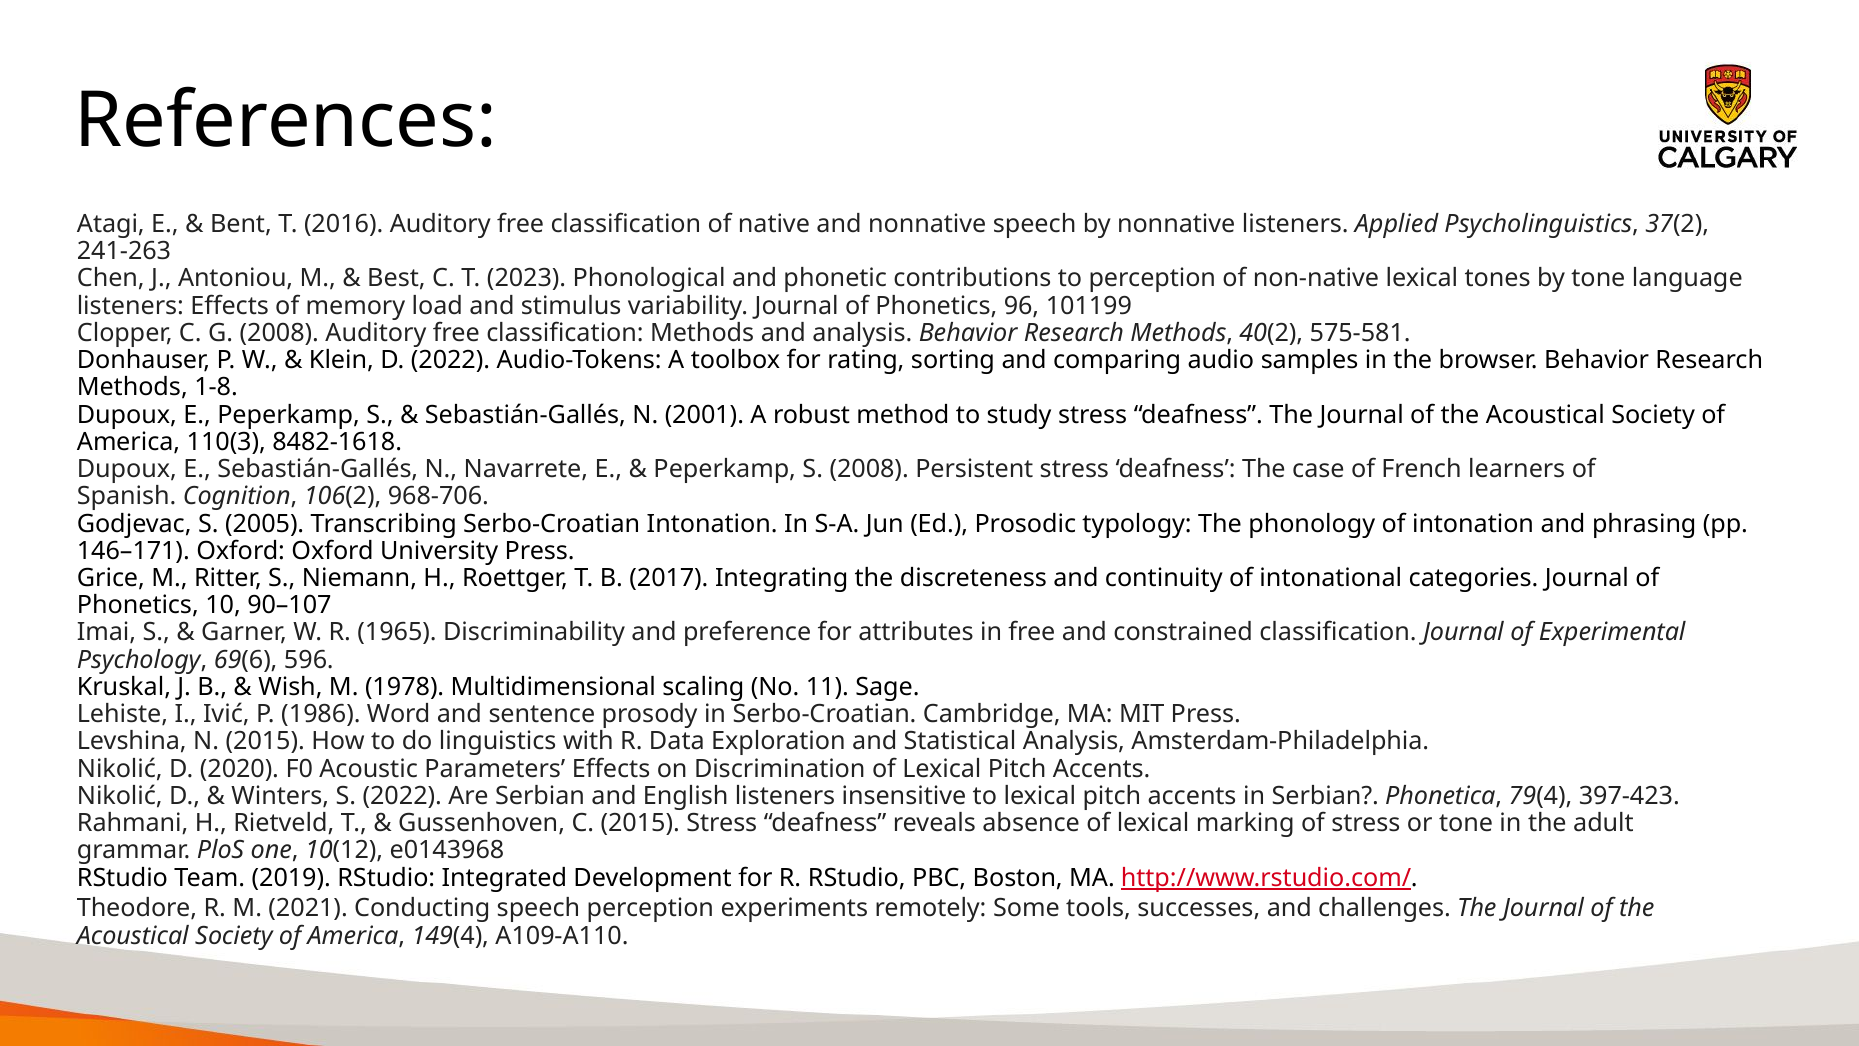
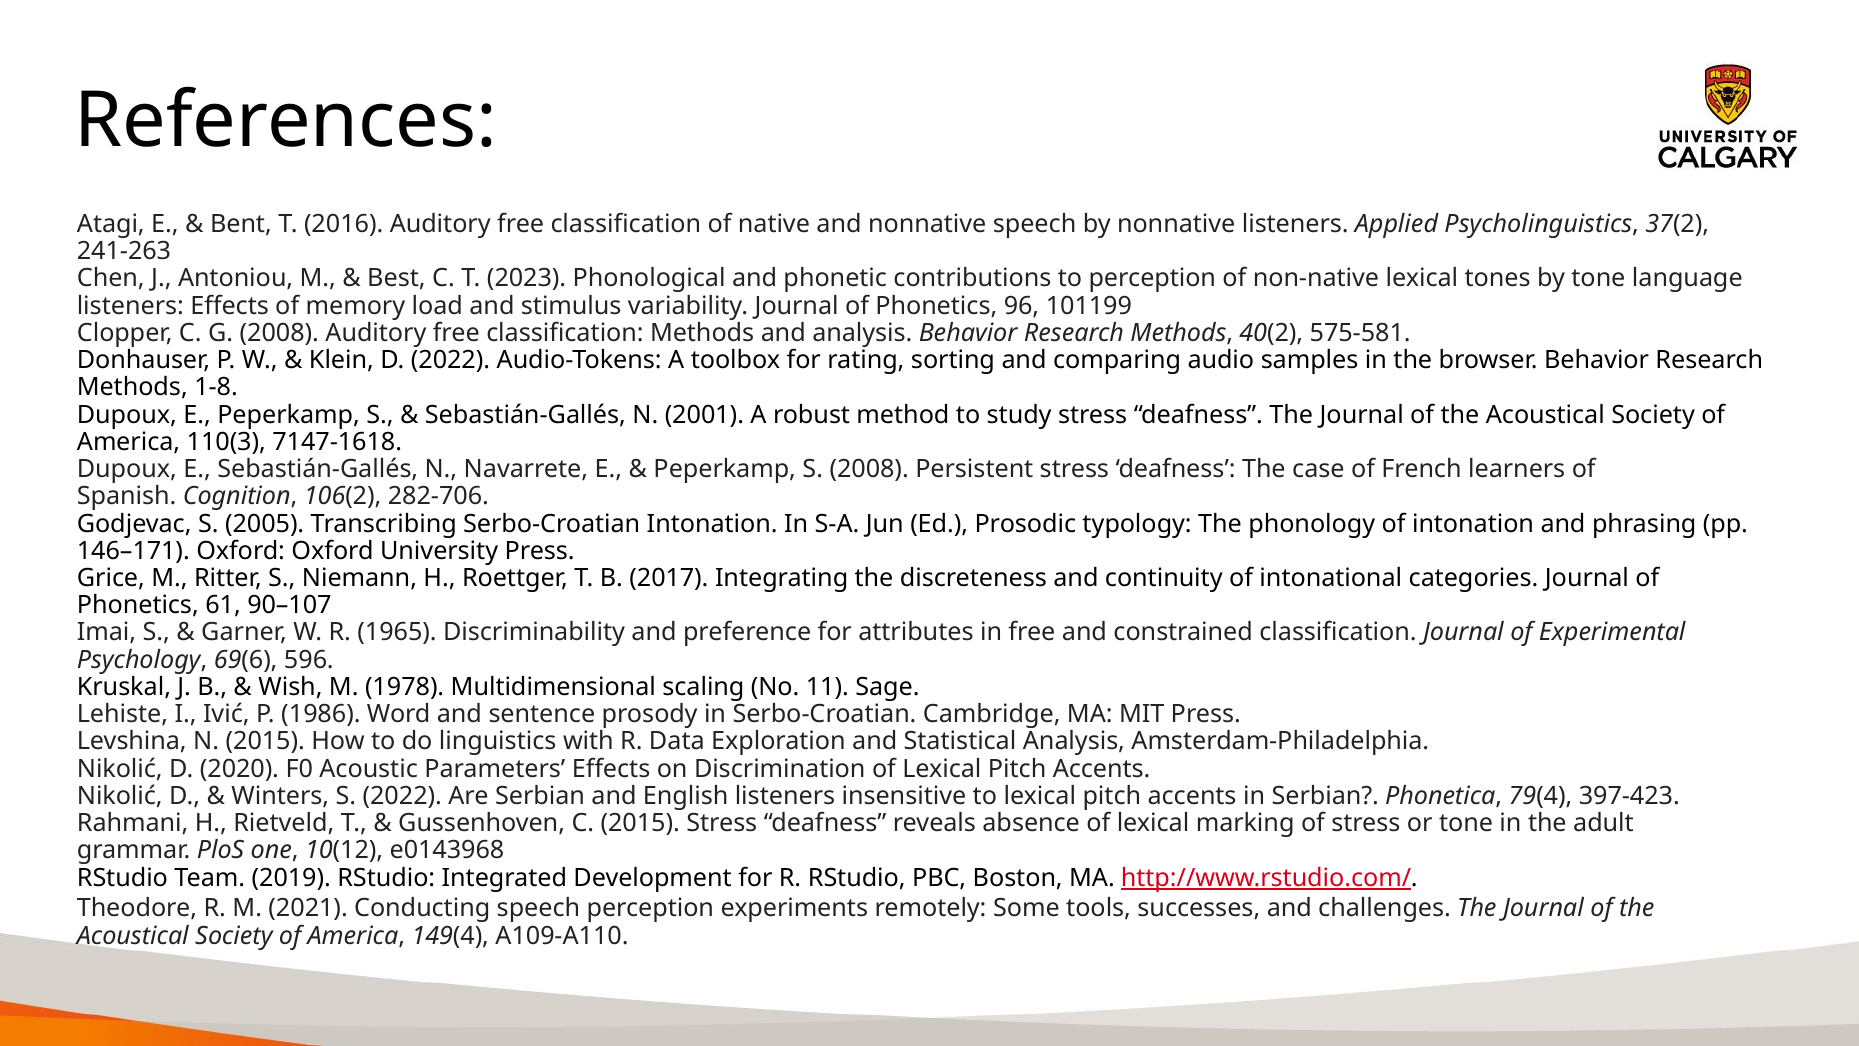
8482-1618: 8482-1618 -> 7147-1618
968-706: 968-706 -> 282-706
10: 10 -> 61
